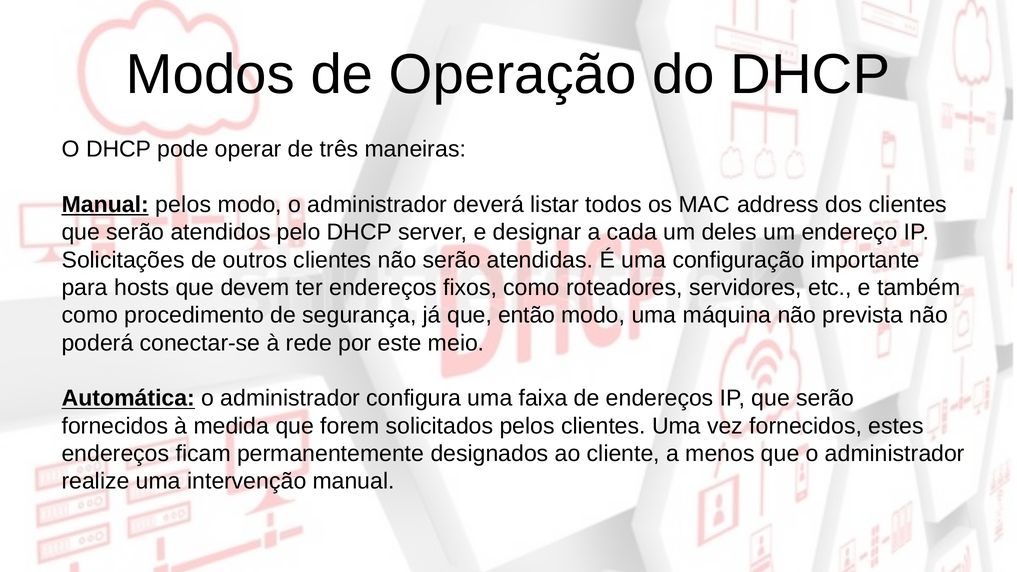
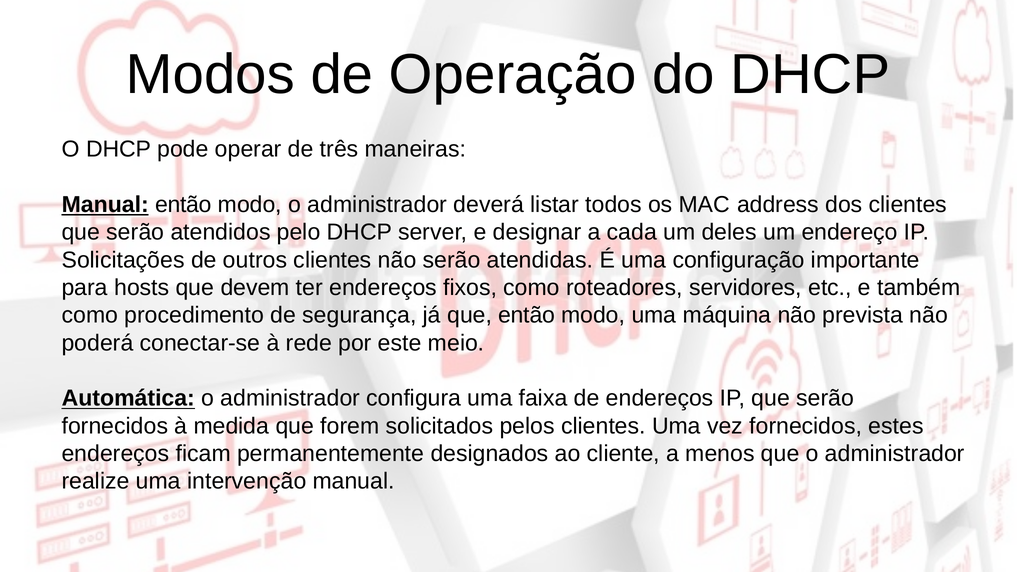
Manual pelos: pelos -> então
